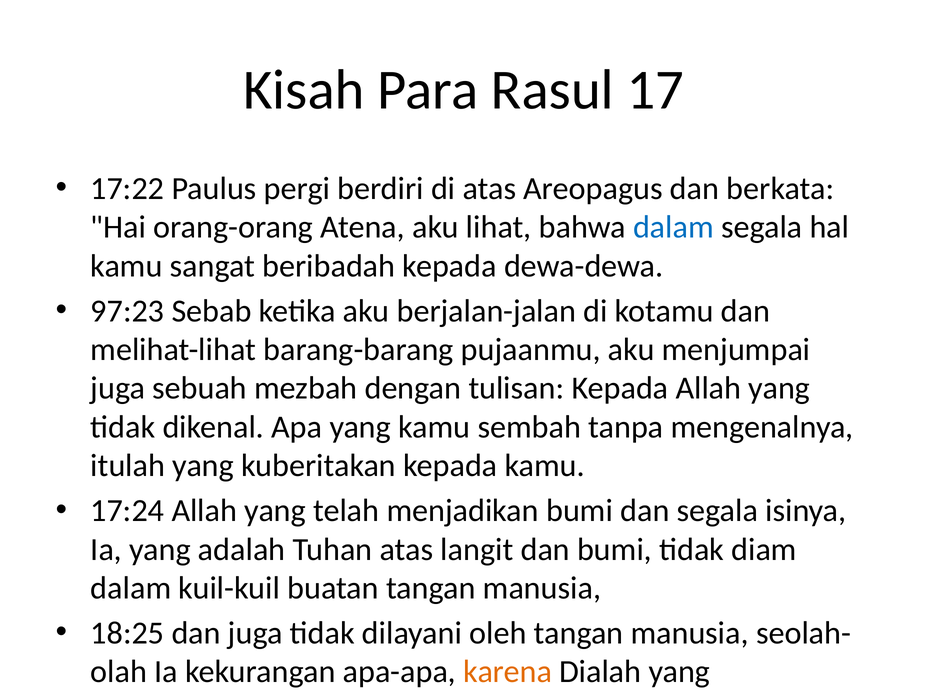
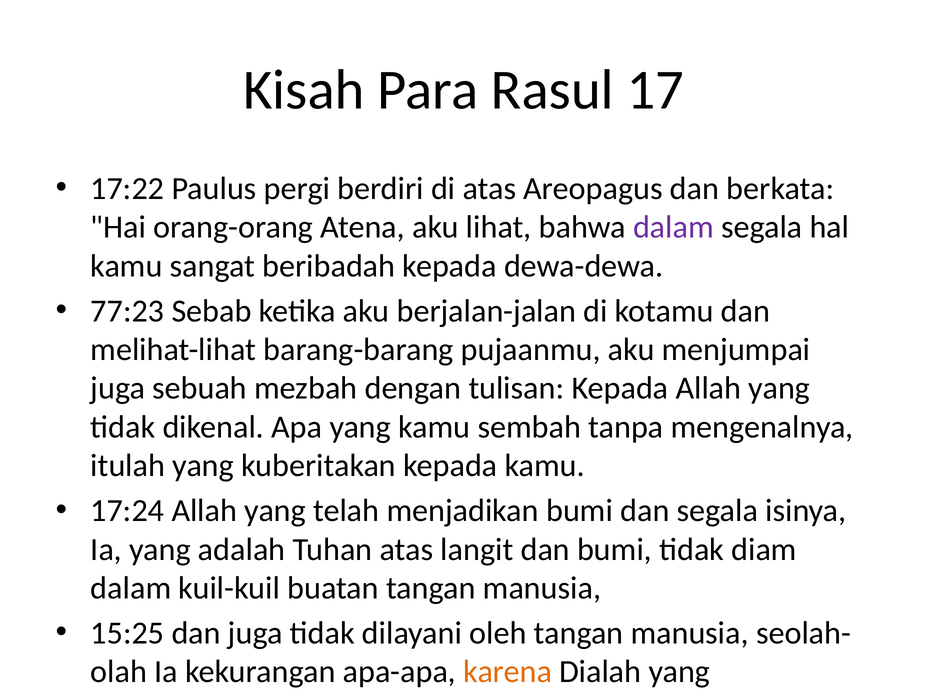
dalam at (673, 227) colour: blue -> purple
97:23: 97:23 -> 77:23
18:25: 18:25 -> 15:25
